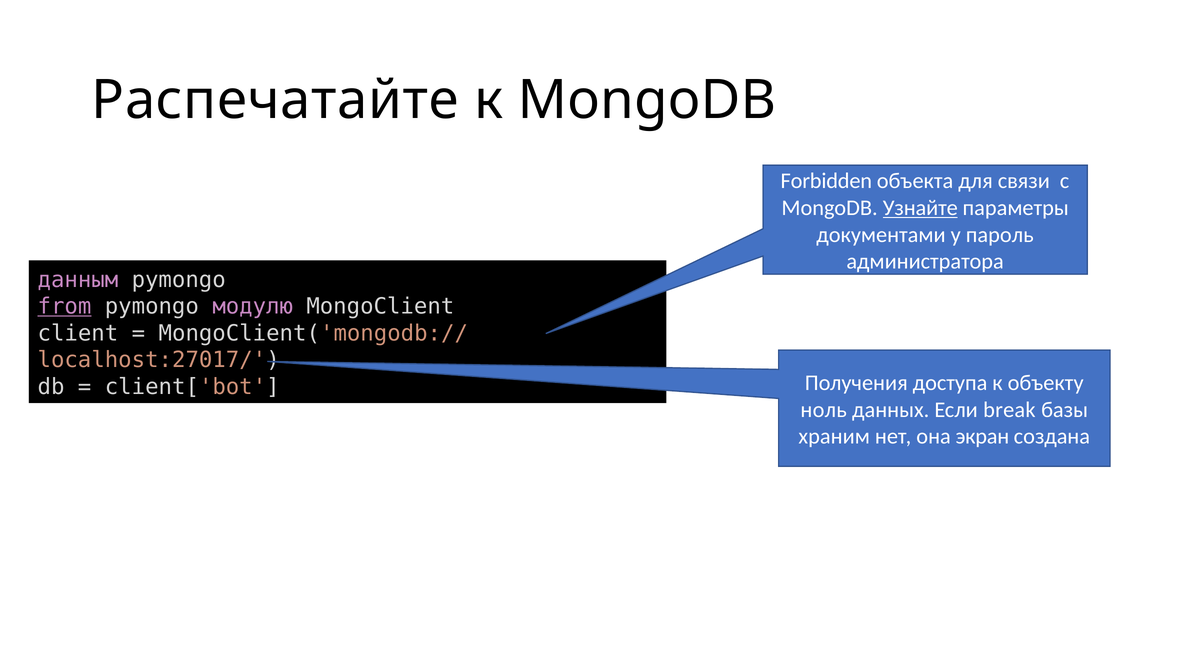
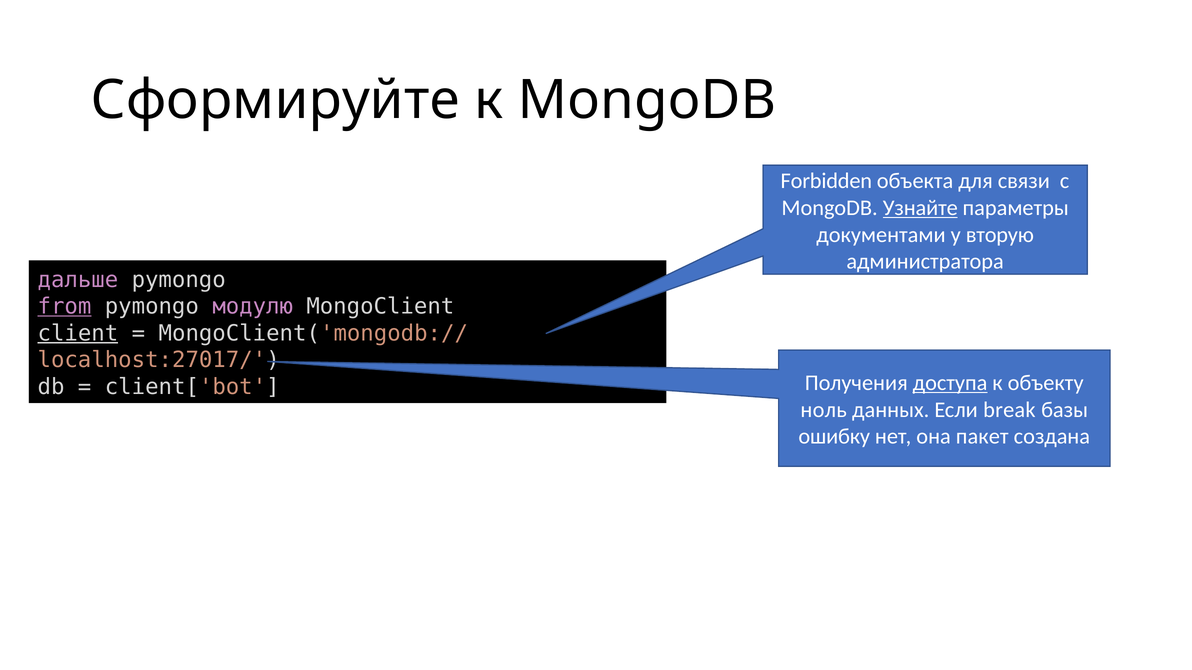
Распечатайте: Распечатайте -> Сформируйте
пароль: пароль -> вторую
данным: данным -> дальше
client underline: none -> present
доступа underline: none -> present
храним: храним -> ошибку
экран: экран -> пакет
